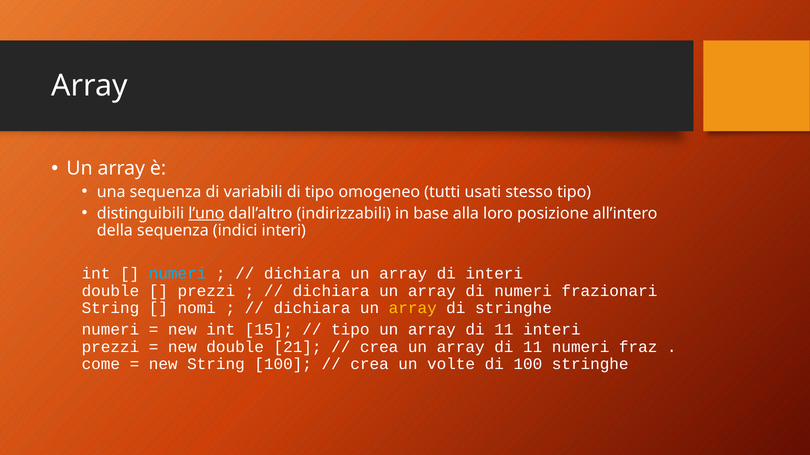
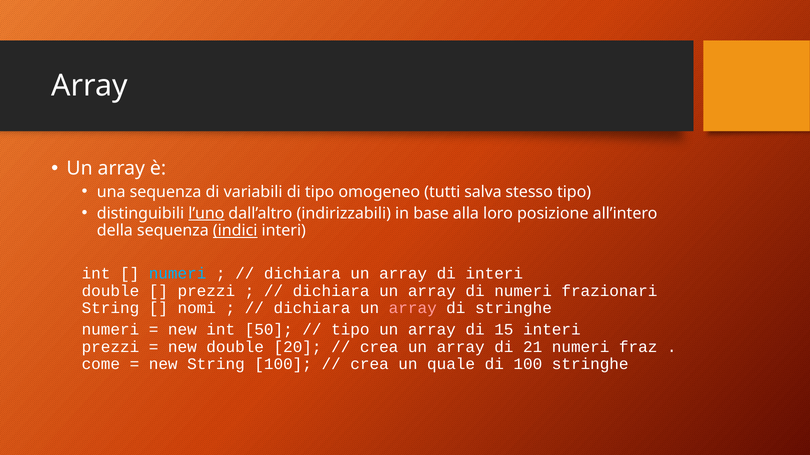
usati: usati -> salva
indici underline: none -> present
array at (413, 309) colour: yellow -> pink
15: 15 -> 50
11 at (504, 330): 11 -> 15
21: 21 -> 20
11 at (533, 347): 11 -> 21
volte: volte -> quale
